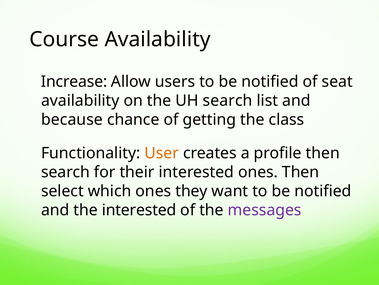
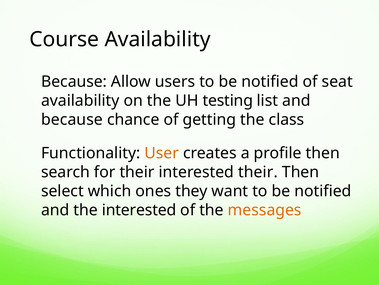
Increase at (74, 81): Increase -> Because
UH search: search -> testing
interested ones: ones -> their
messages colour: purple -> orange
